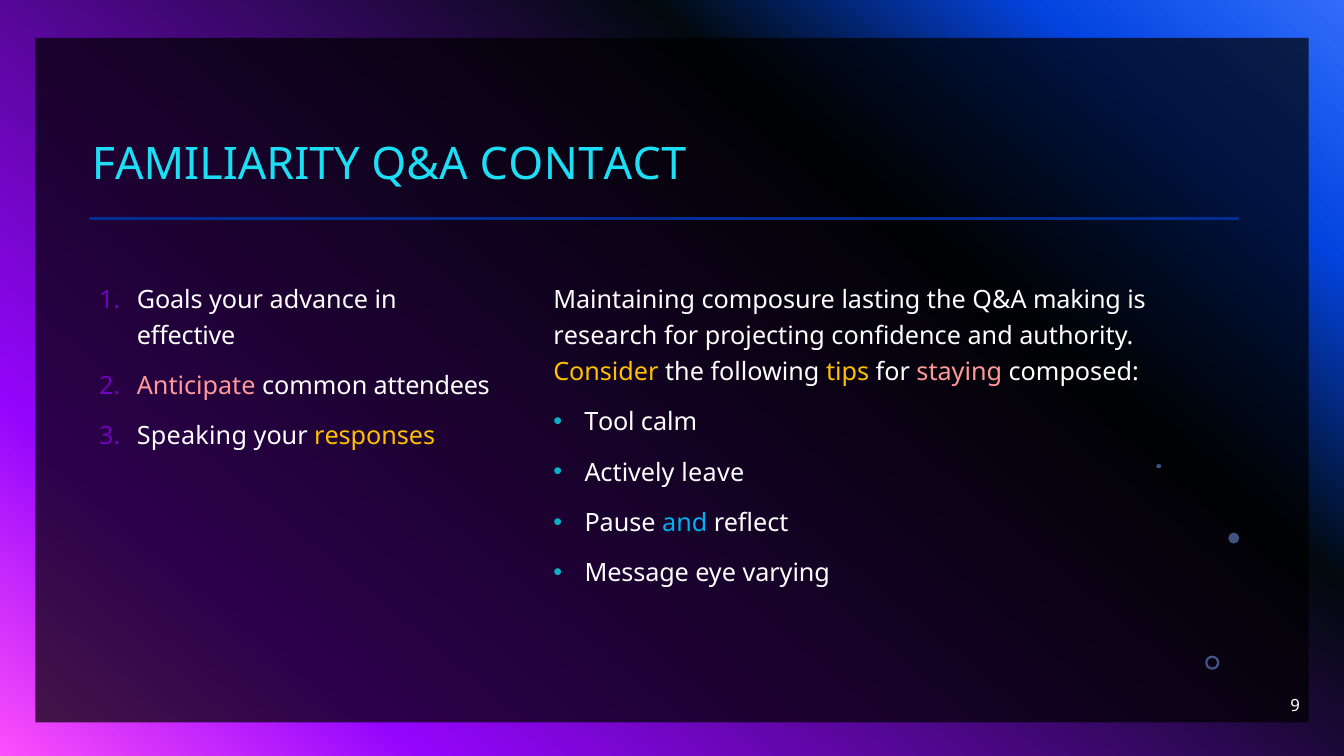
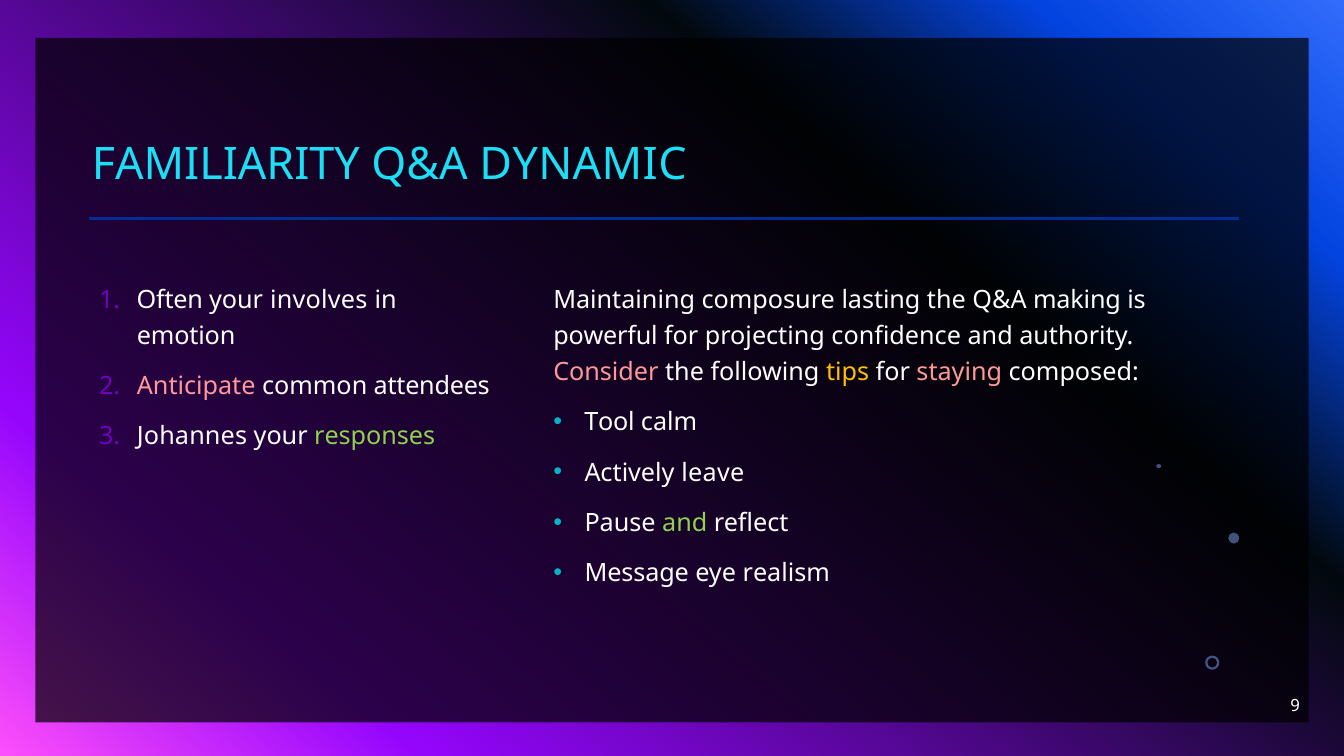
CONTACT: CONTACT -> DYNAMIC
Goals: Goals -> Often
advance: advance -> involves
effective: effective -> emotion
research: research -> powerful
Consider colour: yellow -> pink
Speaking: Speaking -> Johannes
responses colour: yellow -> light green
and at (685, 523) colour: light blue -> light green
varying: varying -> realism
